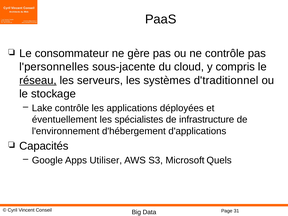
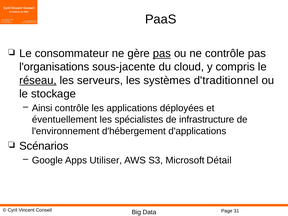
pas at (162, 53) underline: none -> present
l'personnelles: l'personnelles -> l'organisations
Lake: Lake -> Ainsi
Capacités: Capacités -> Scénarios
Quels: Quels -> Détail
